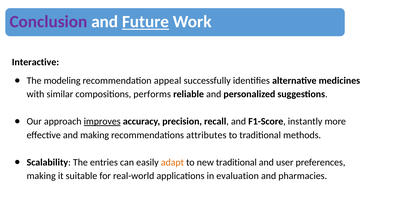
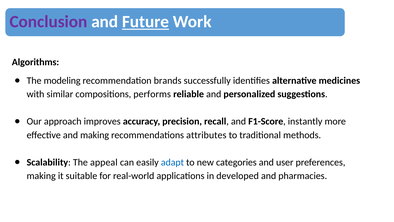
Interactive: Interactive -> Algorithms
appeal: appeal -> brands
improves underline: present -> none
entries: entries -> appeal
adapt colour: orange -> blue
new traditional: traditional -> categories
evaluation: evaluation -> developed
